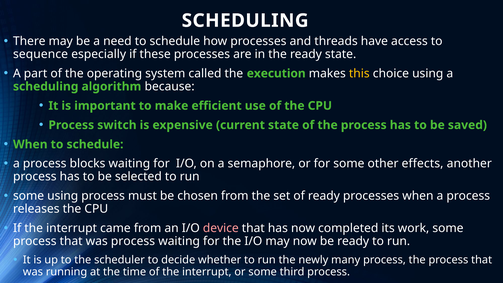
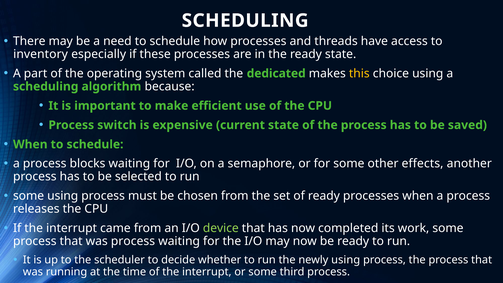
sequence: sequence -> inventory
execution: execution -> dedicated
device colour: pink -> light green
newly many: many -> using
